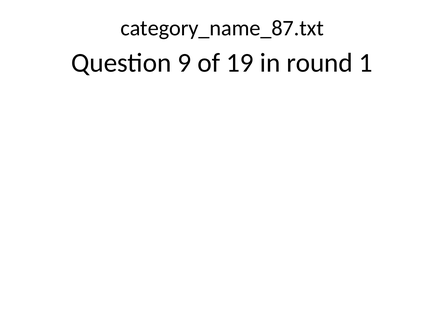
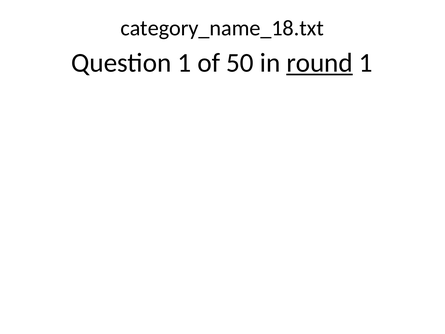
category_name_87.txt: category_name_87.txt -> category_name_18.txt
Question 9: 9 -> 1
19: 19 -> 50
round underline: none -> present
